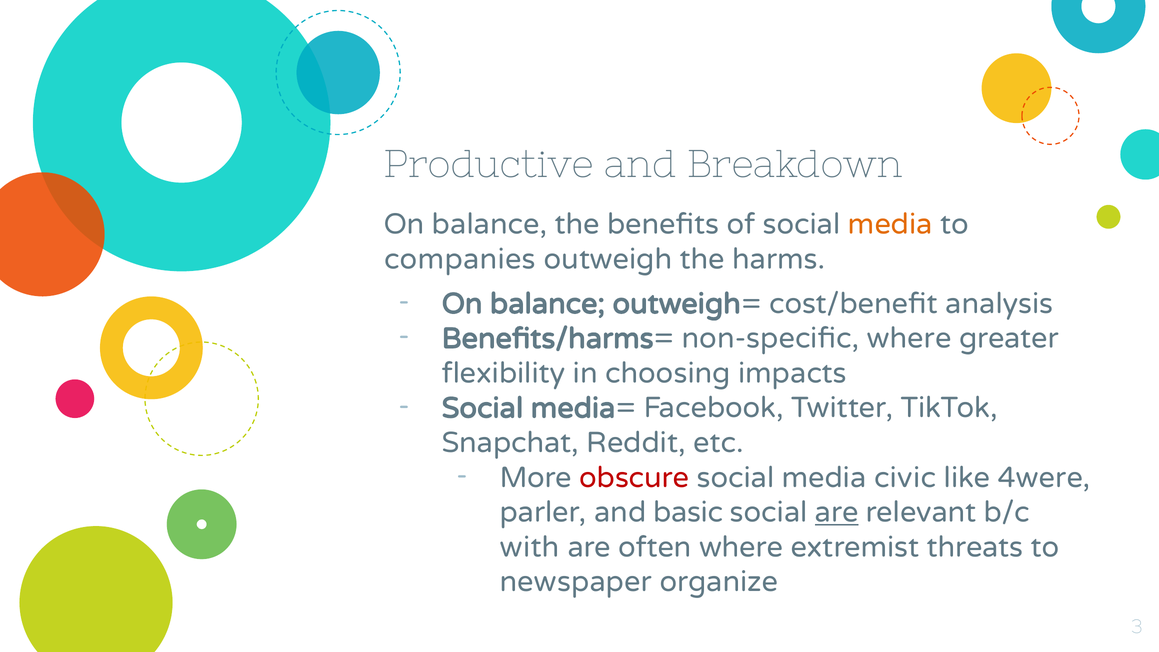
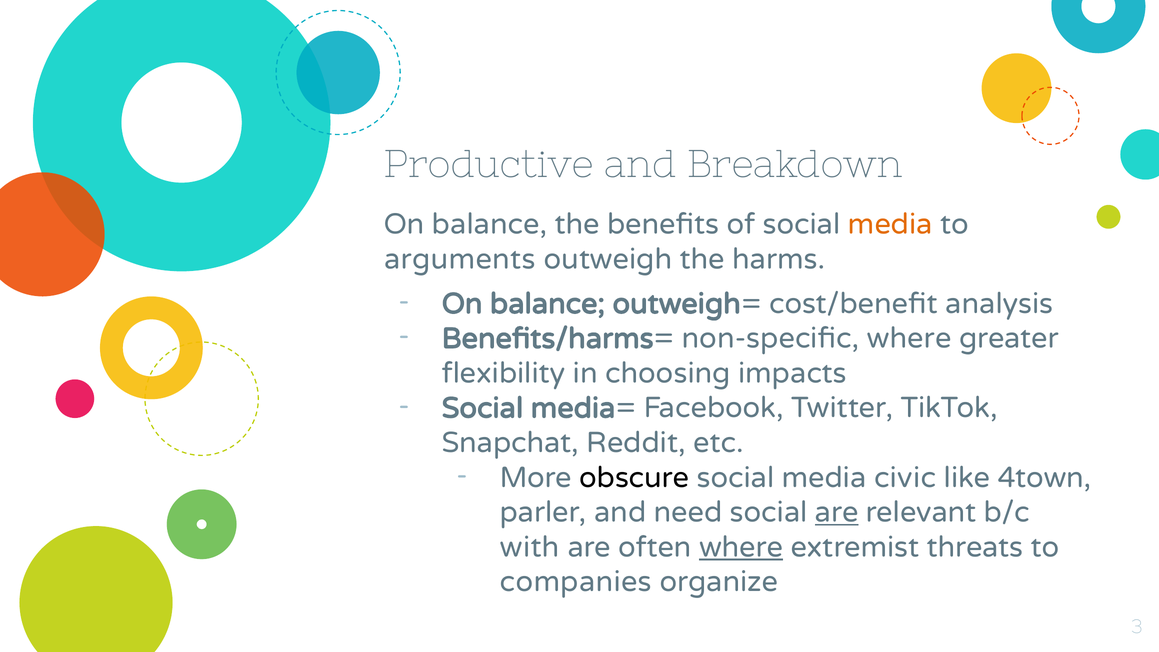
companies: companies -> arguments
obscure colour: red -> black
4were: 4were -> 4town
basic: basic -> need
where at (741, 547) underline: none -> present
newspaper: newspaper -> companies
